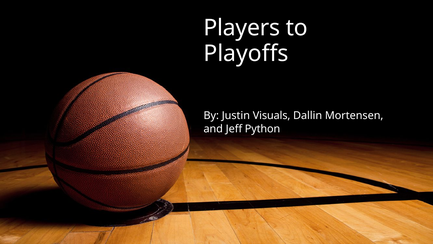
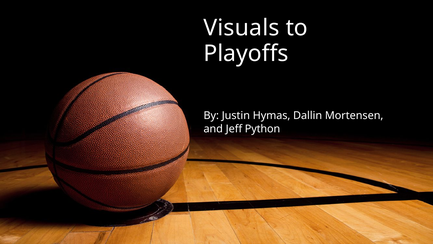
Players: Players -> Visuals
Visuals: Visuals -> Hymas
